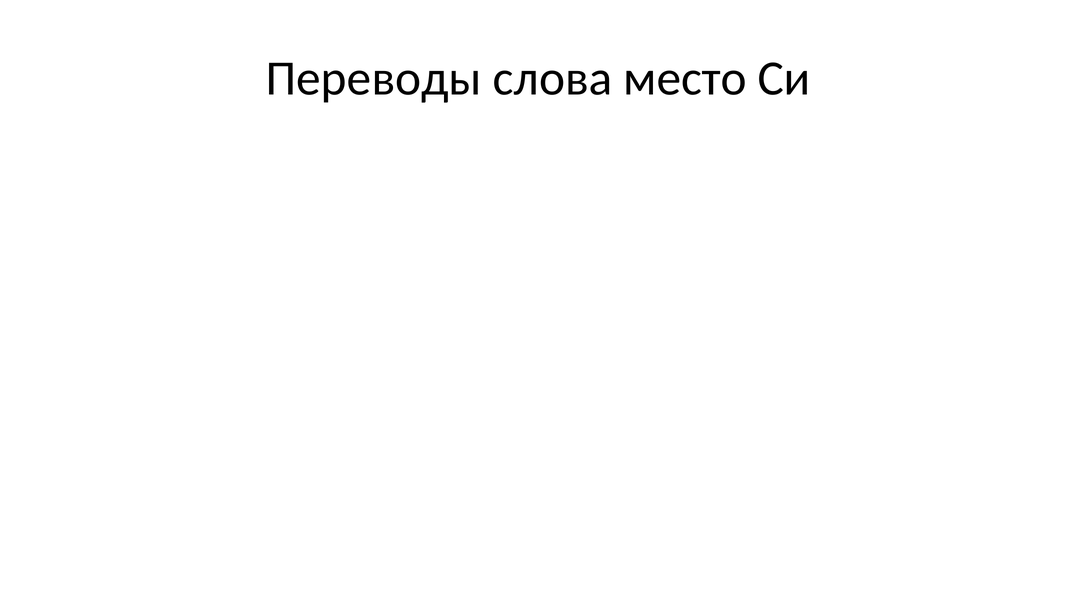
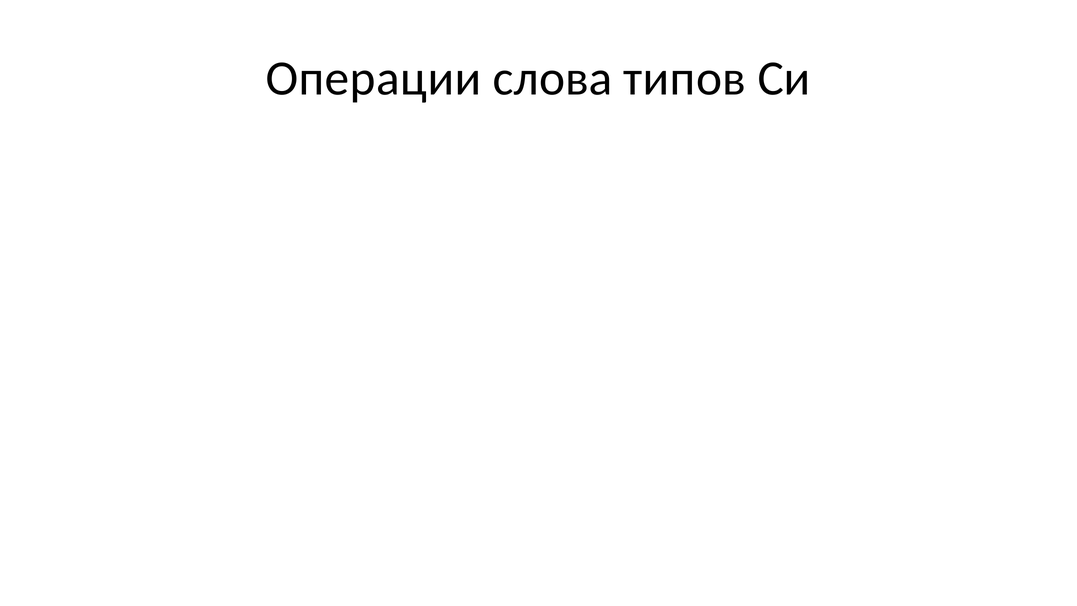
Переводы: Переводы -> Операции
место: место -> типов
